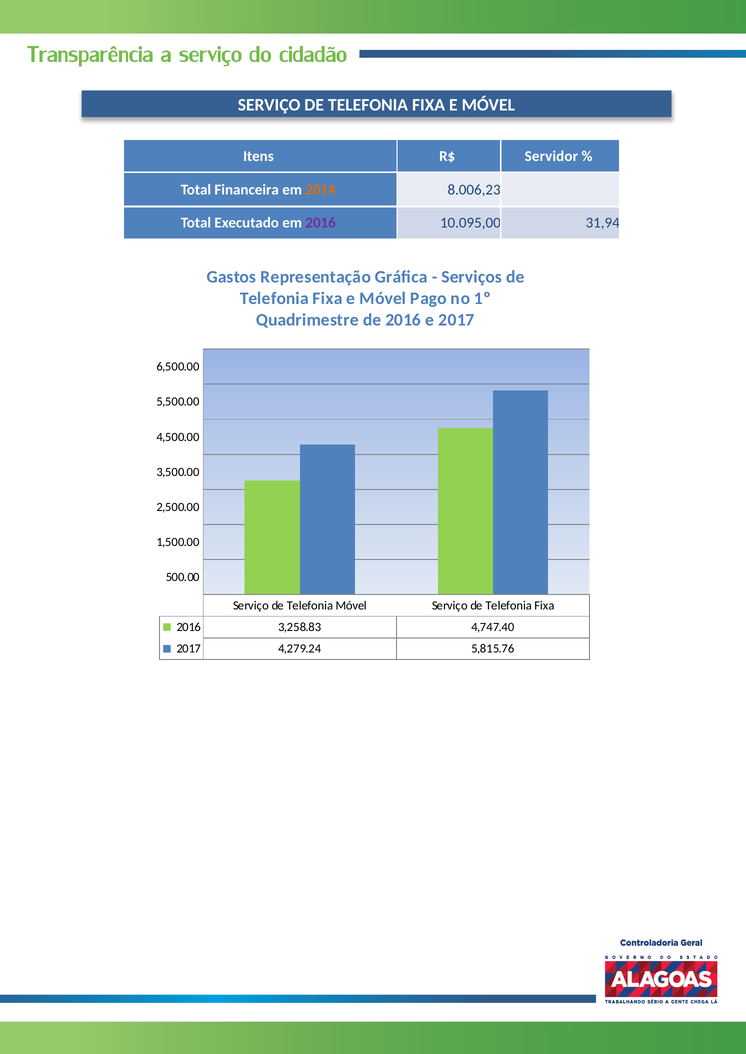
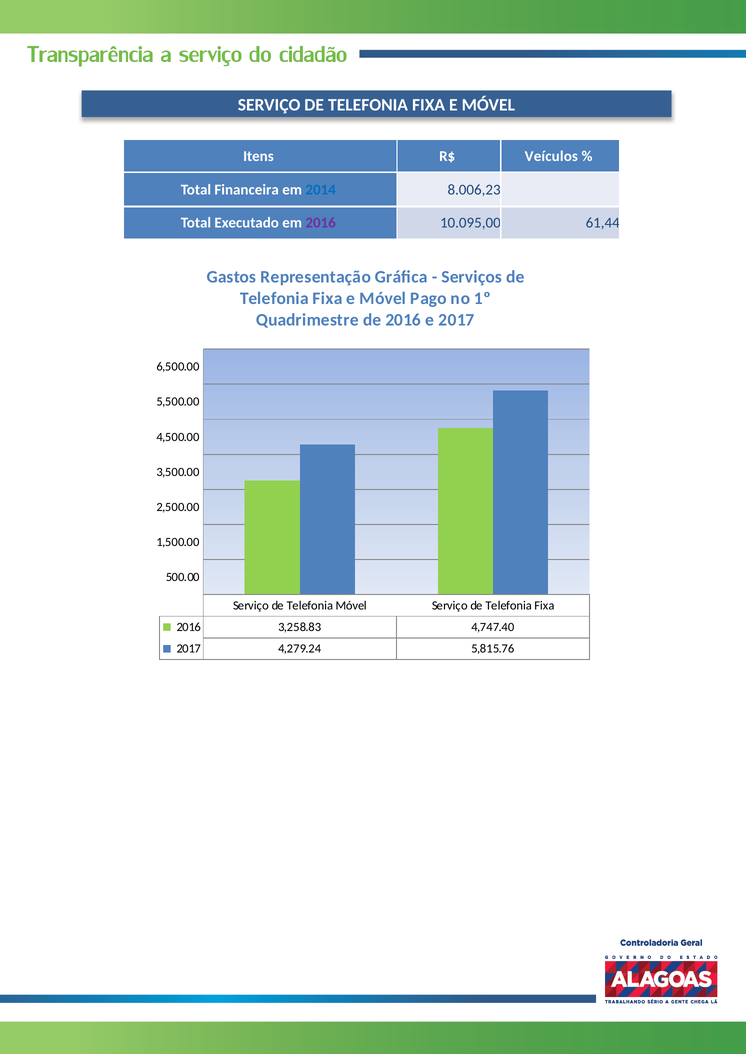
Servidor: Servidor -> Veículos
2014 colour: orange -> blue
31,94: 31,94 -> 61,44
